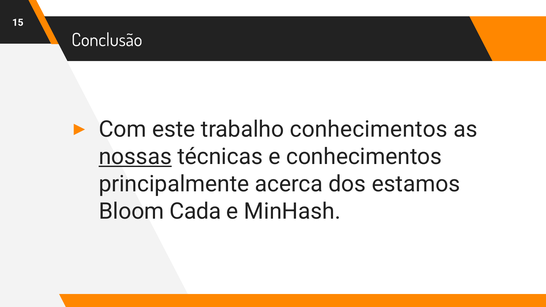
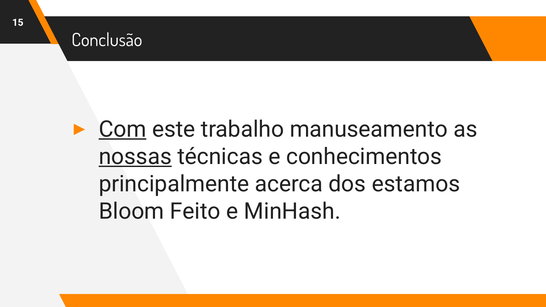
Com underline: none -> present
trabalho conhecimentos: conhecimentos -> manuseamento
Cada: Cada -> Feito
